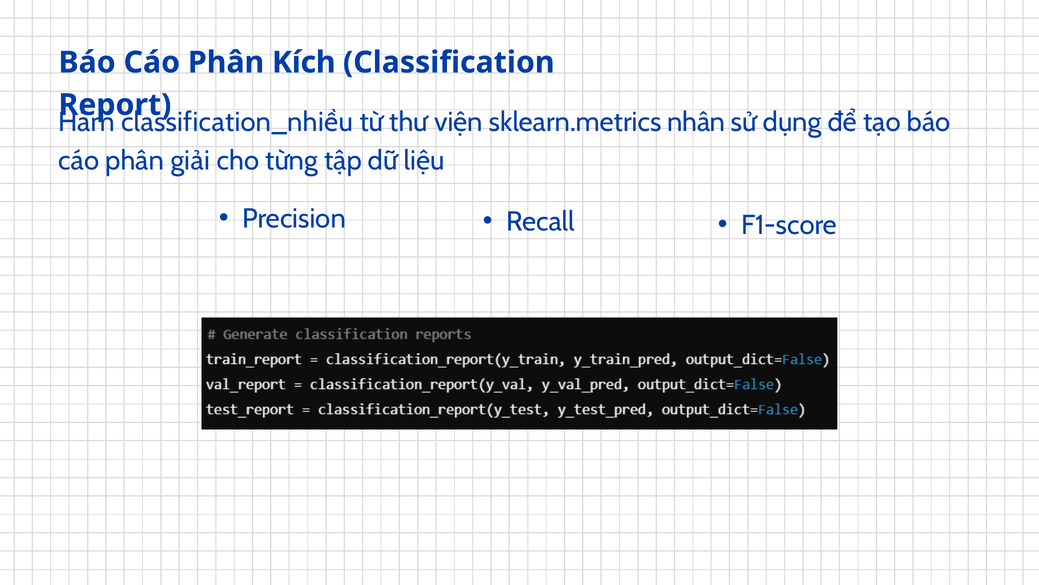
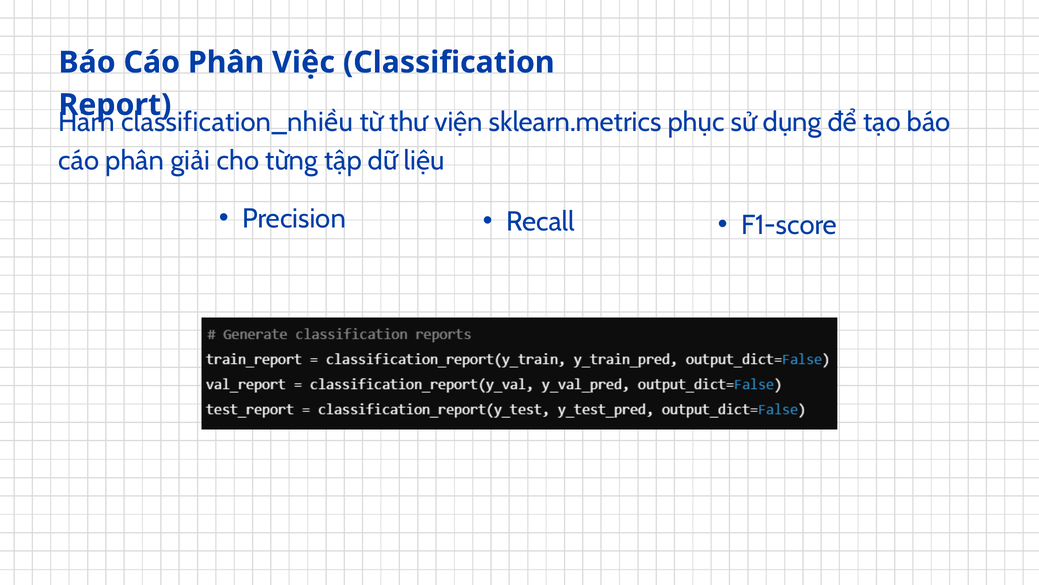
Kích: Kích -> Việc
nhân: nhân -> phục
